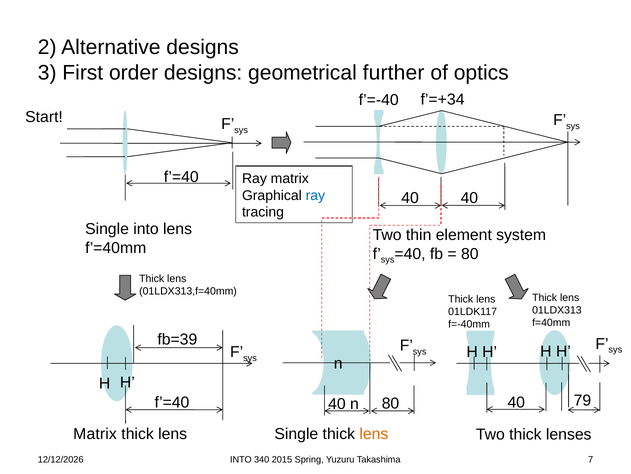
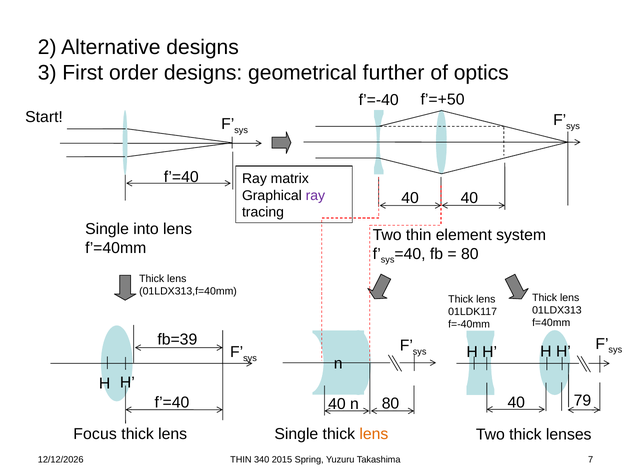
f’=+34: f’=+34 -> f’=+50
ray at (315, 195) colour: blue -> purple
Matrix at (95, 433): Matrix -> Focus
INTO at (241, 459): INTO -> THIN
